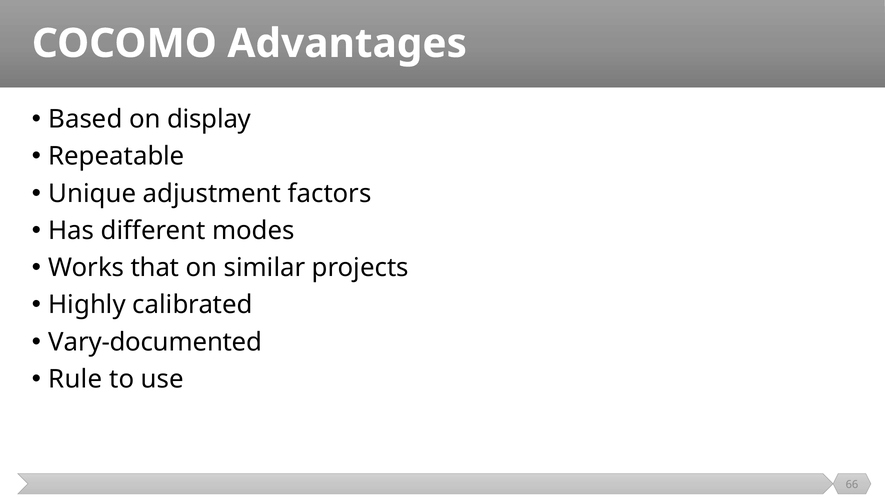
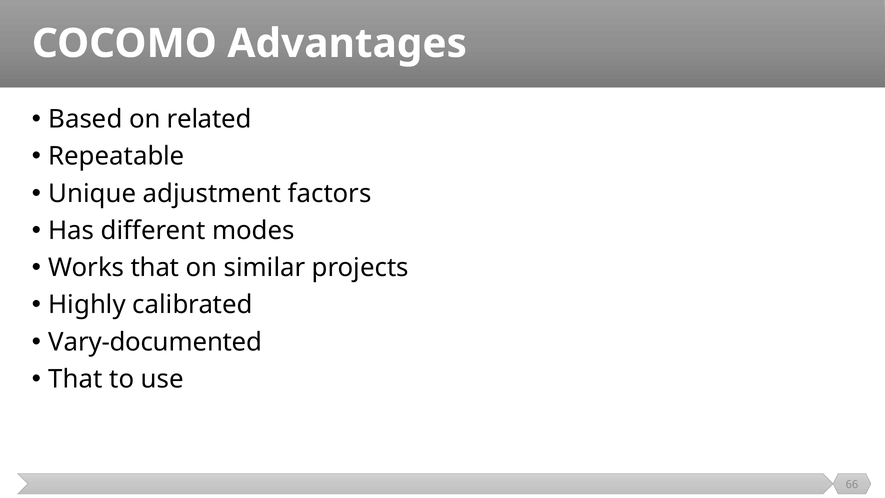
display: display -> related
Rule at (75, 379): Rule -> That
